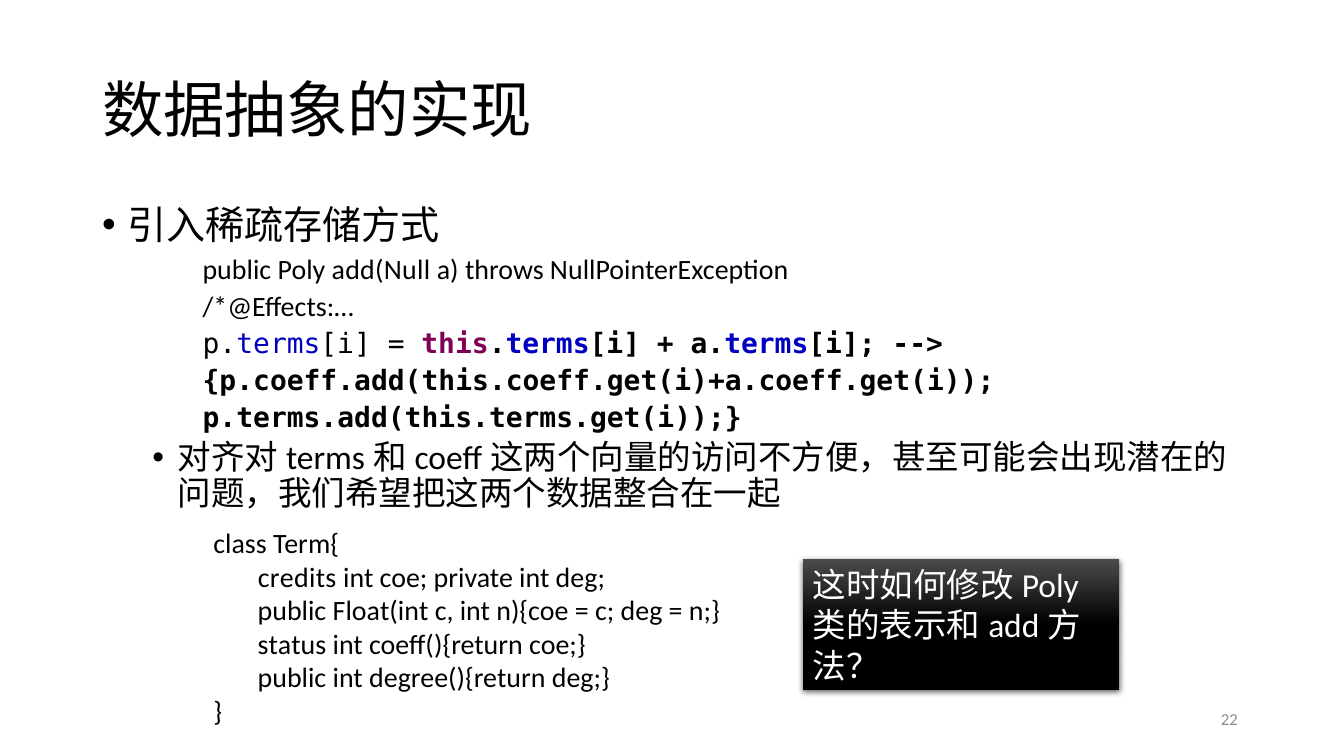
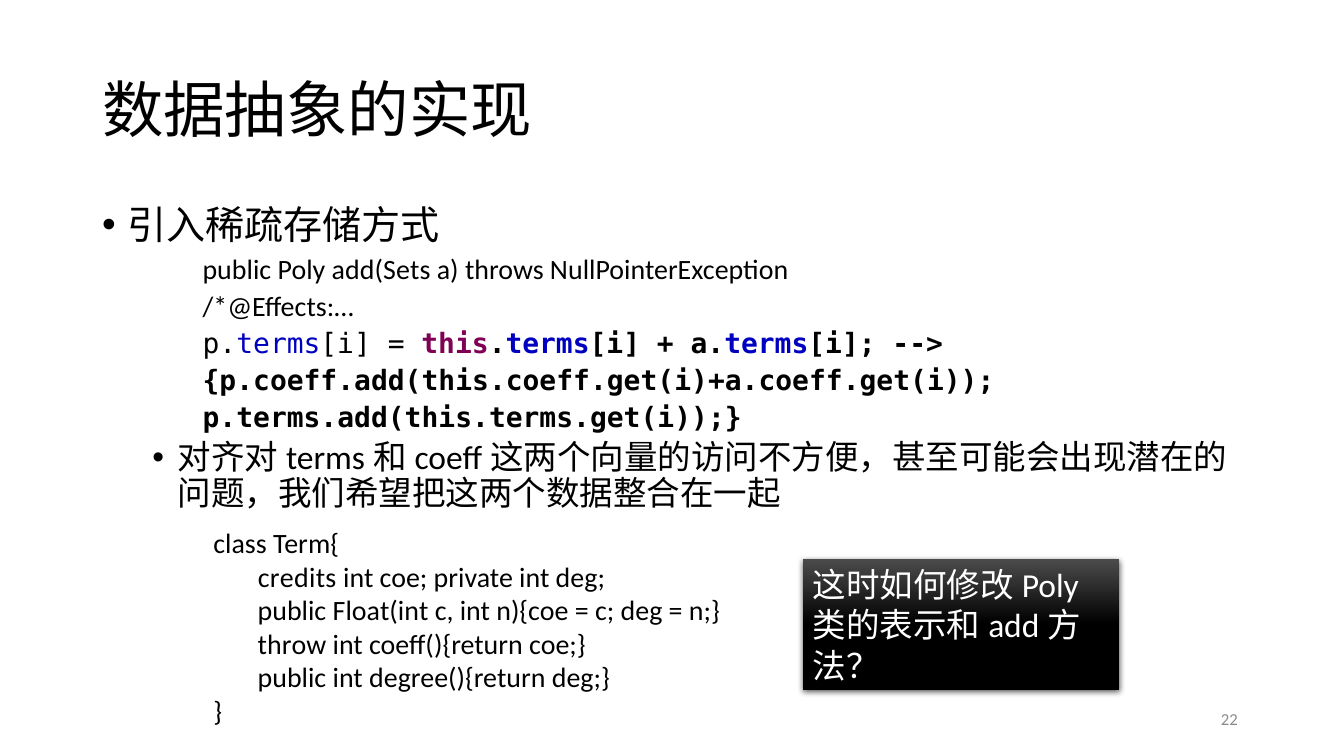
add(Null: add(Null -> add(Sets
status: status -> throw
